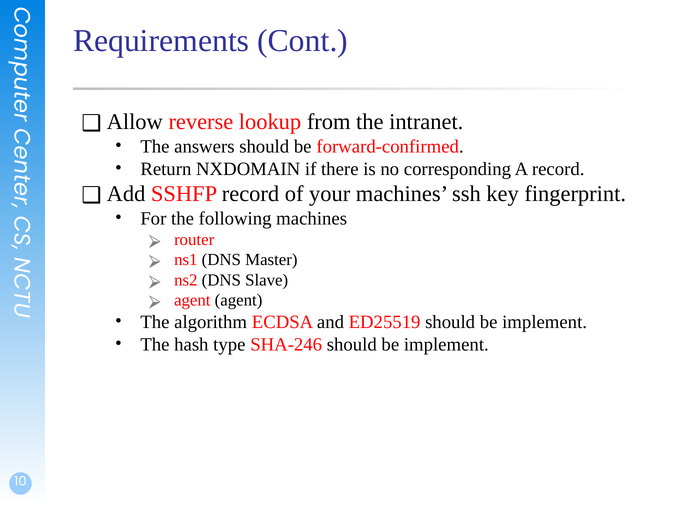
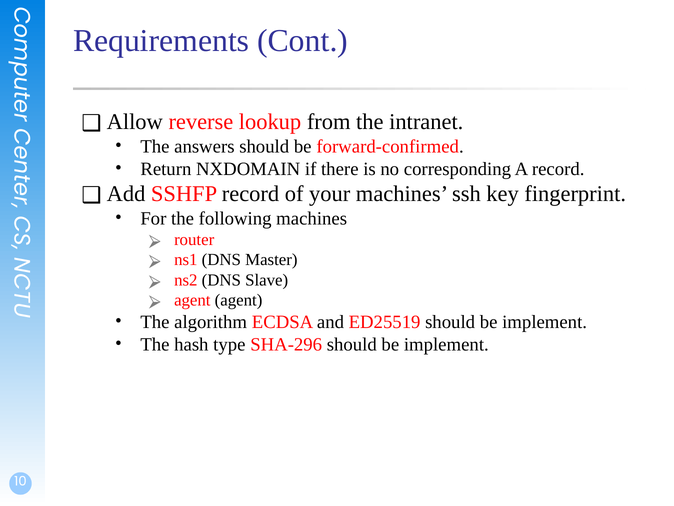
SHA-246: SHA-246 -> SHA-296
